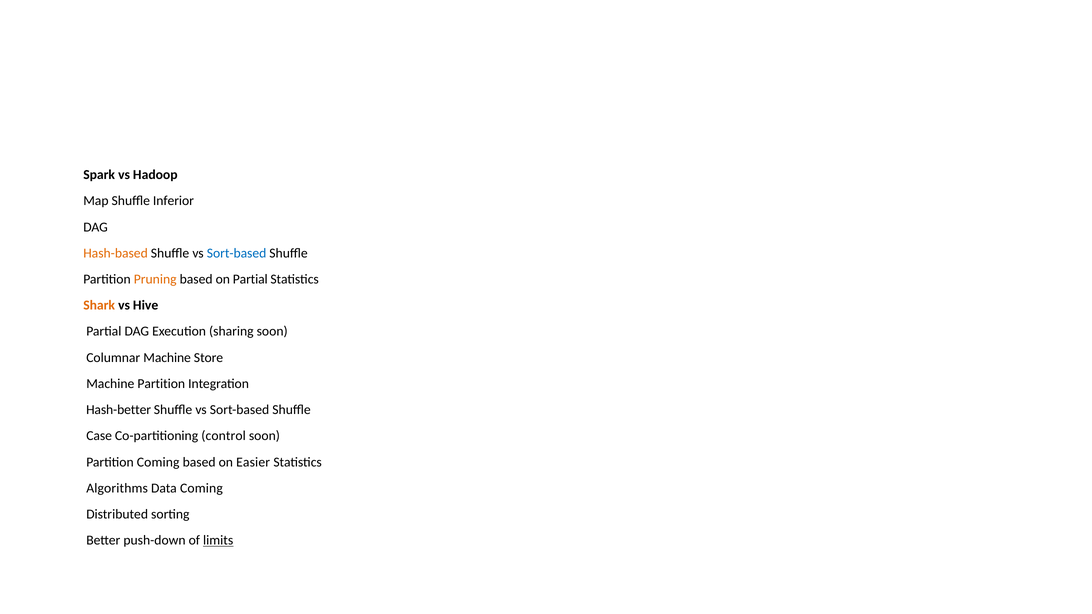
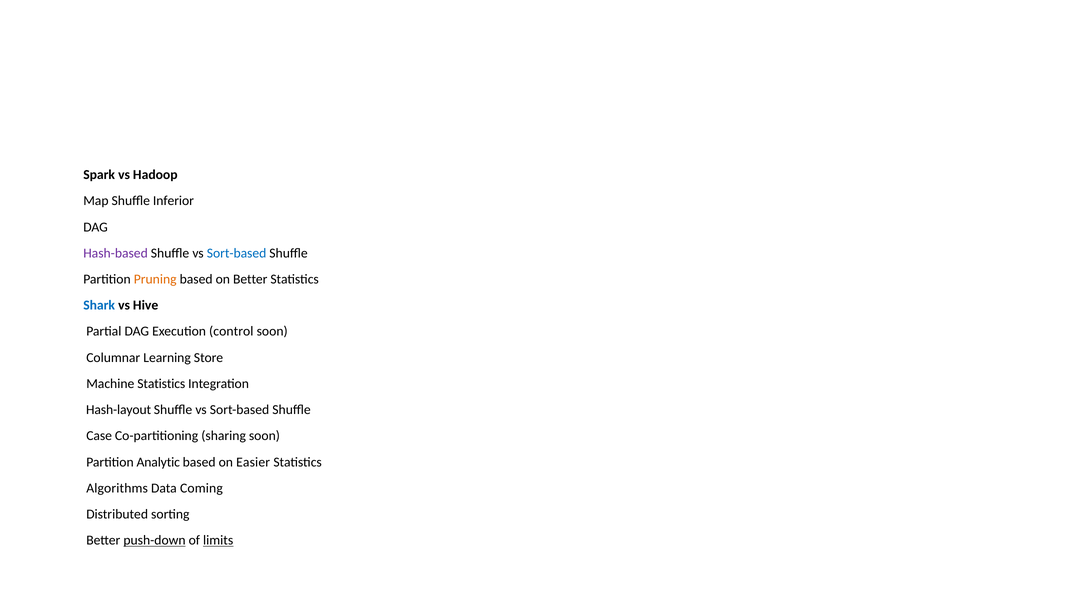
Hash-based colour: orange -> purple
on Partial: Partial -> Better
Shark colour: orange -> blue
sharing: sharing -> control
Columnar Machine: Machine -> Learning
Machine Partition: Partition -> Statistics
Hash-better: Hash-better -> Hash-layout
control: control -> sharing
Partition Coming: Coming -> Analytic
push-down underline: none -> present
